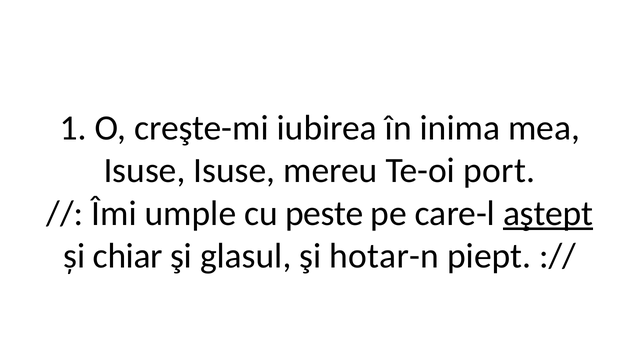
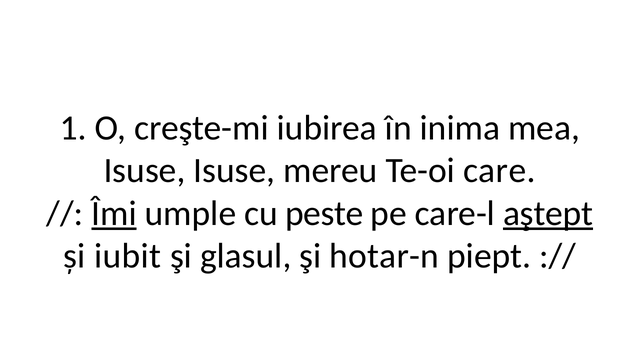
port: port -> care
Îmi underline: none -> present
chiar: chiar -> iubit
